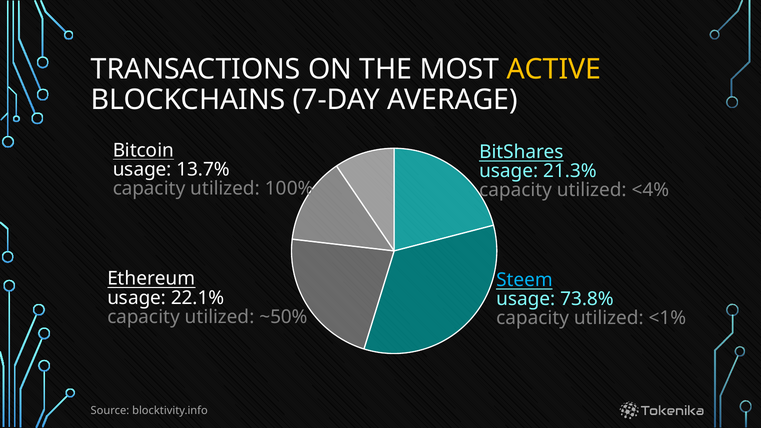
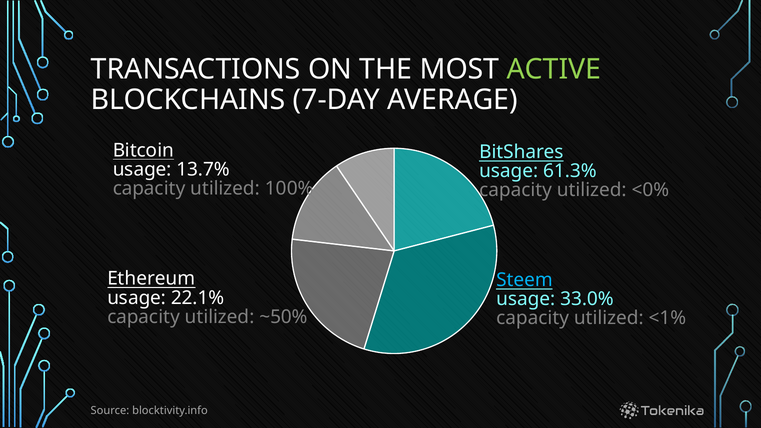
ACTIVE colour: yellow -> light green
21.3%: 21.3% -> 61.3%
<4%: <4% -> <0%
73.8%: 73.8% -> 33.0%
